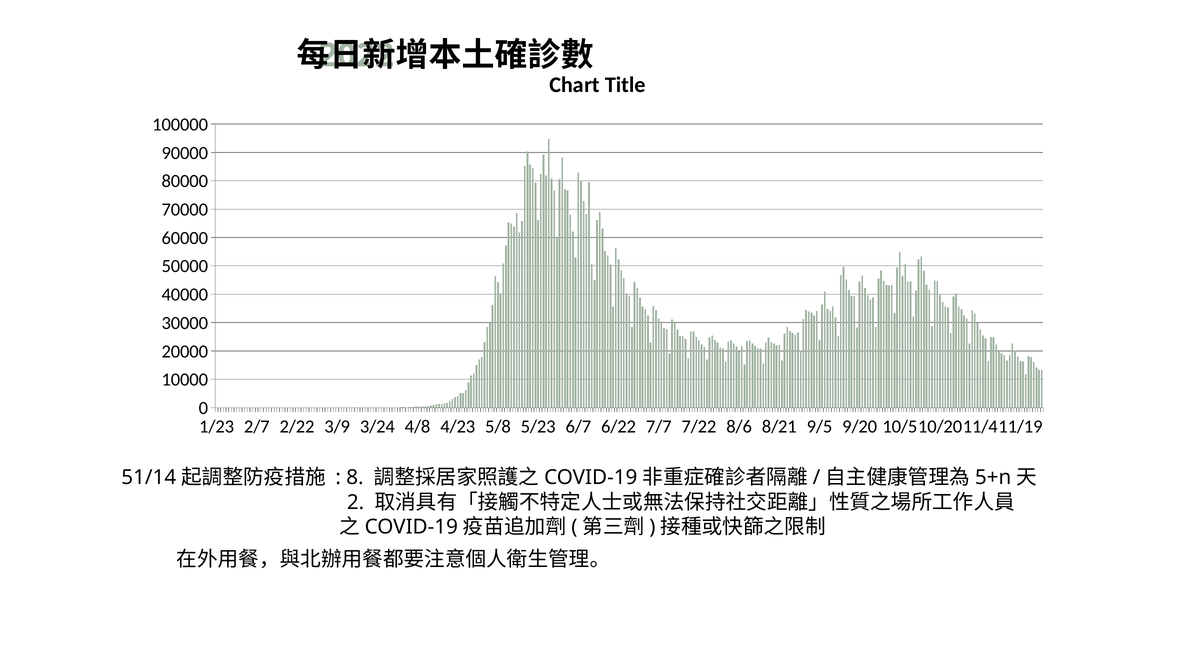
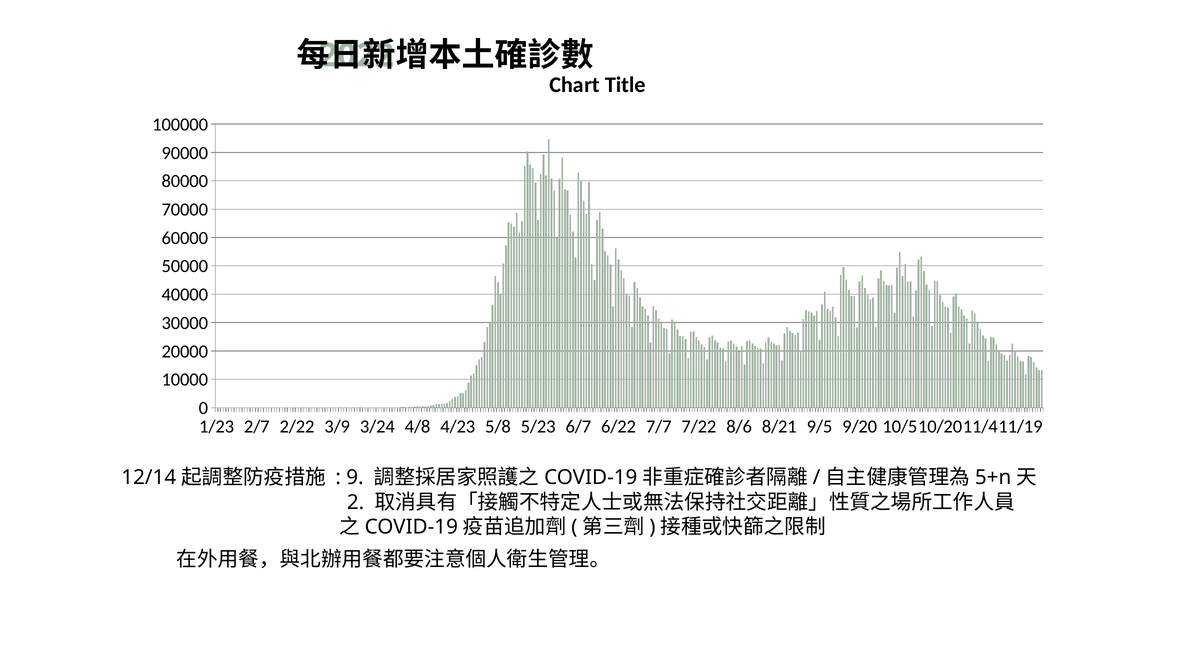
51/14: 51/14 -> 12/14
8: 8 -> 9
